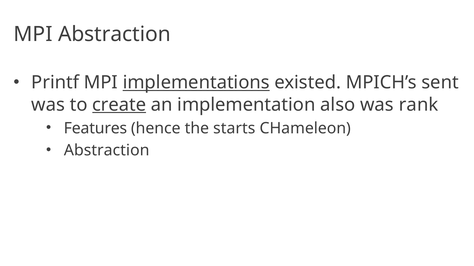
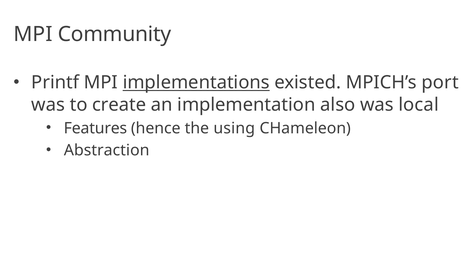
MPI Abstraction: Abstraction -> Community
sent: sent -> port
create underline: present -> none
rank: rank -> local
starts: starts -> using
